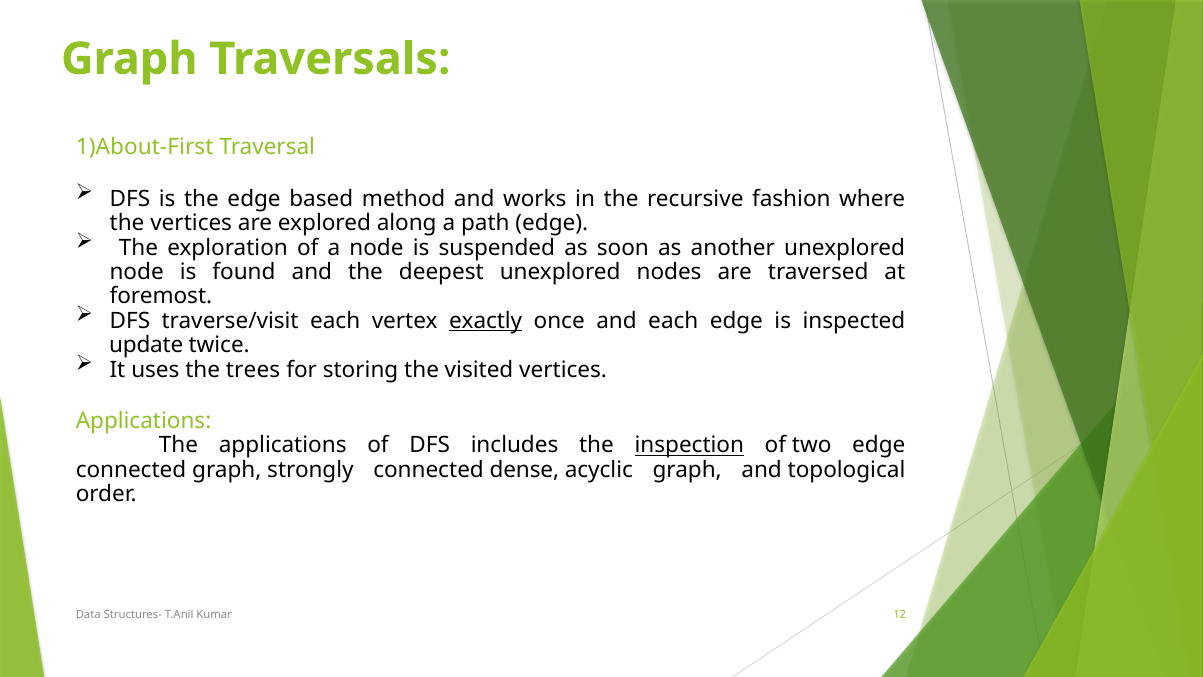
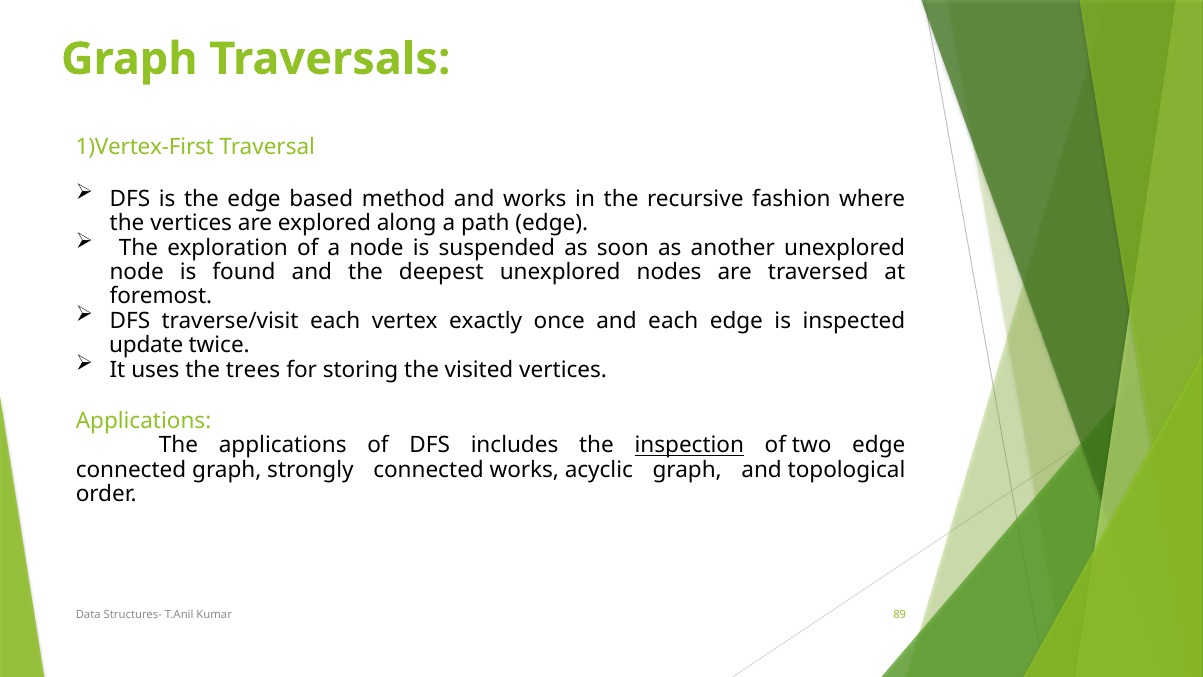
1)About-First: 1)About-First -> 1)Vertex-First
exactly underline: present -> none
connected dense: dense -> works
12: 12 -> 89
